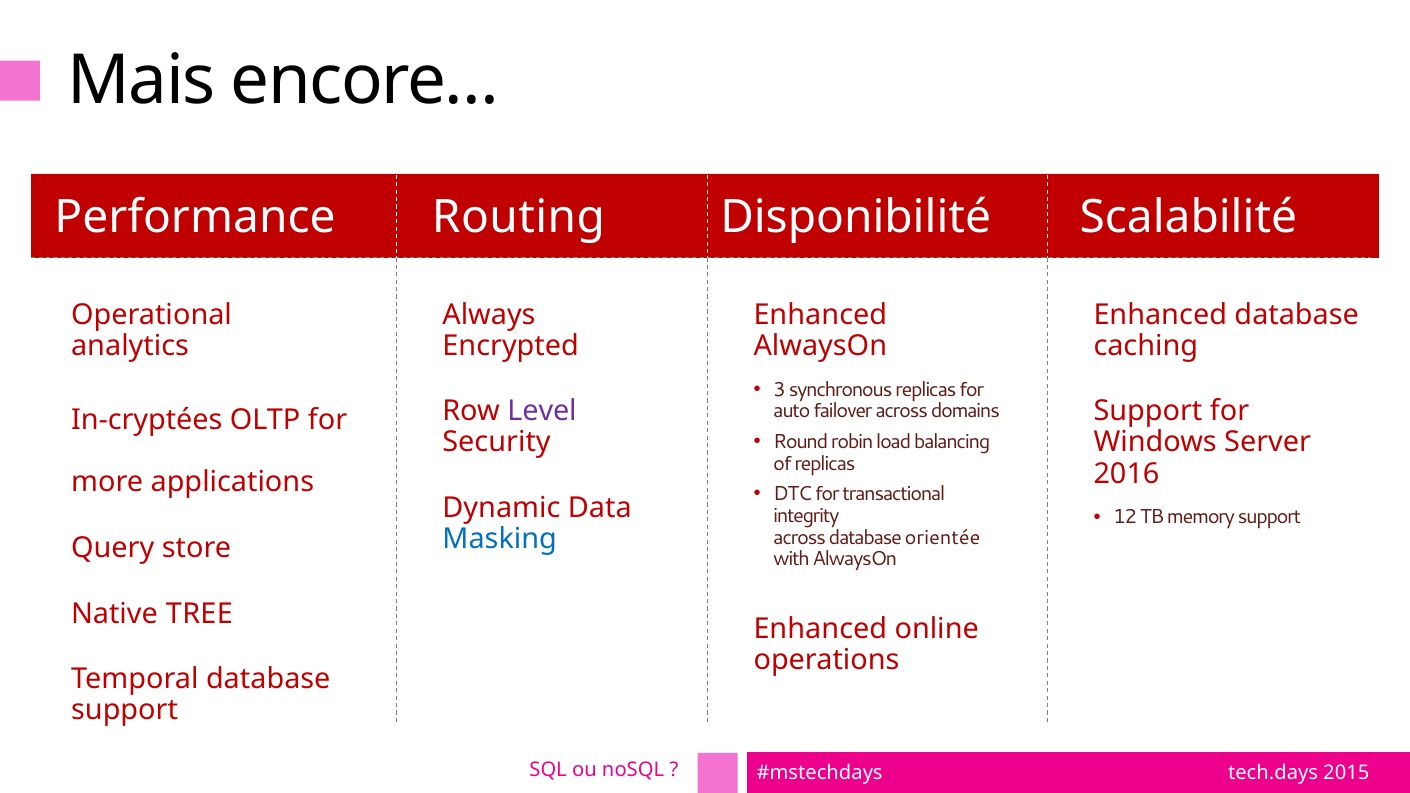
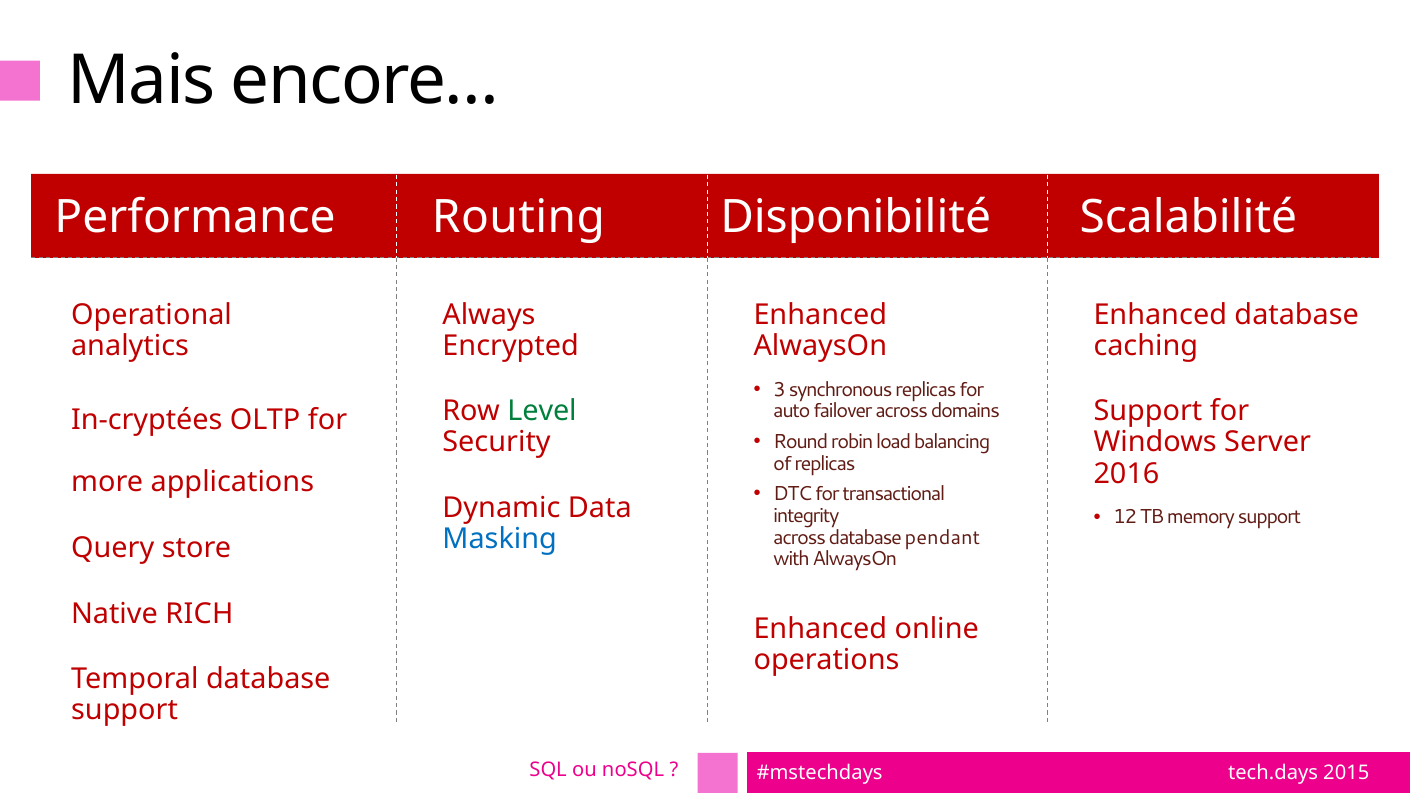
Level colour: purple -> green
orientée: orientée -> pendant
TREE: TREE -> RICH
